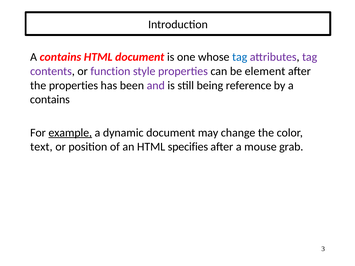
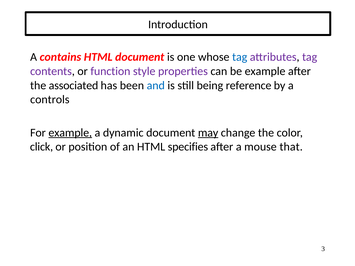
be element: element -> example
the properties: properties -> associated
and colour: purple -> blue
contains at (50, 100): contains -> controls
may underline: none -> present
text: text -> click
grab: grab -> that
